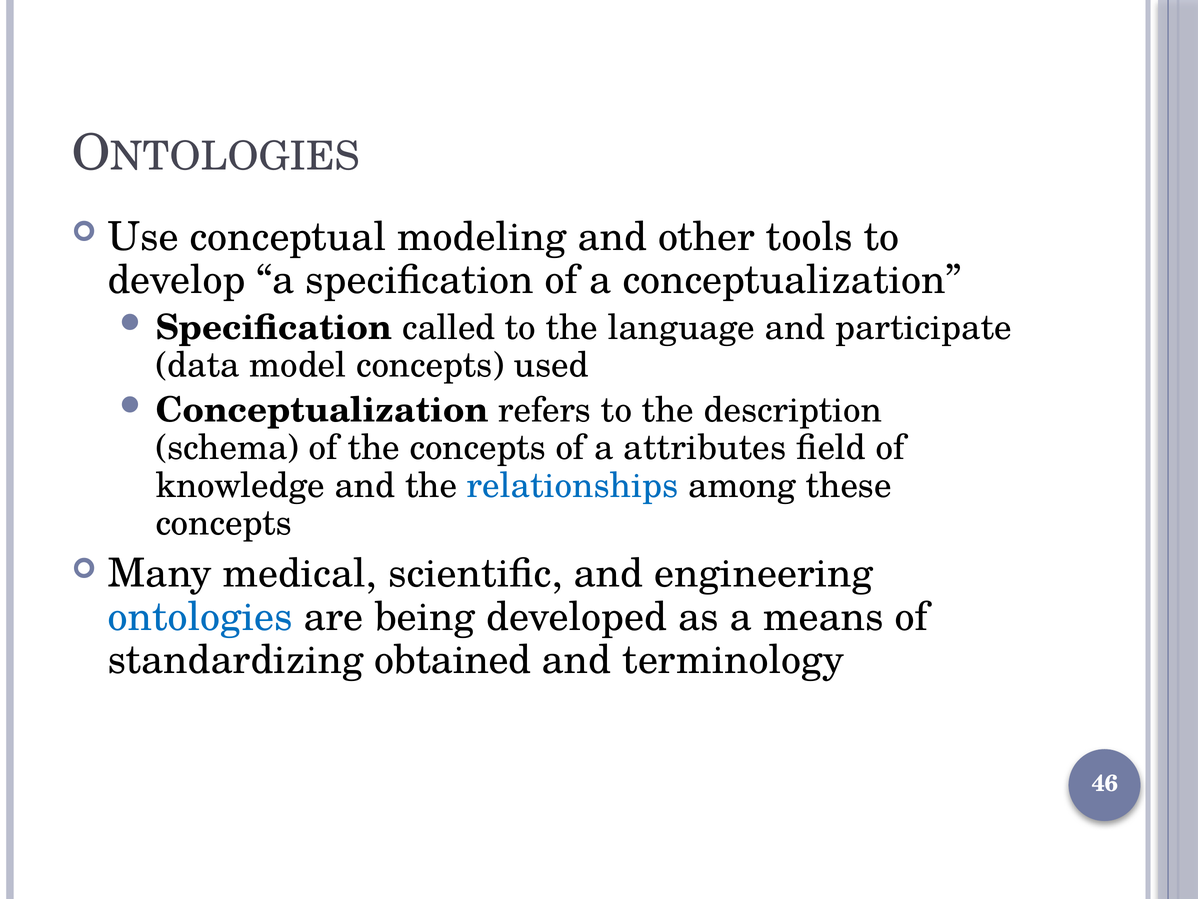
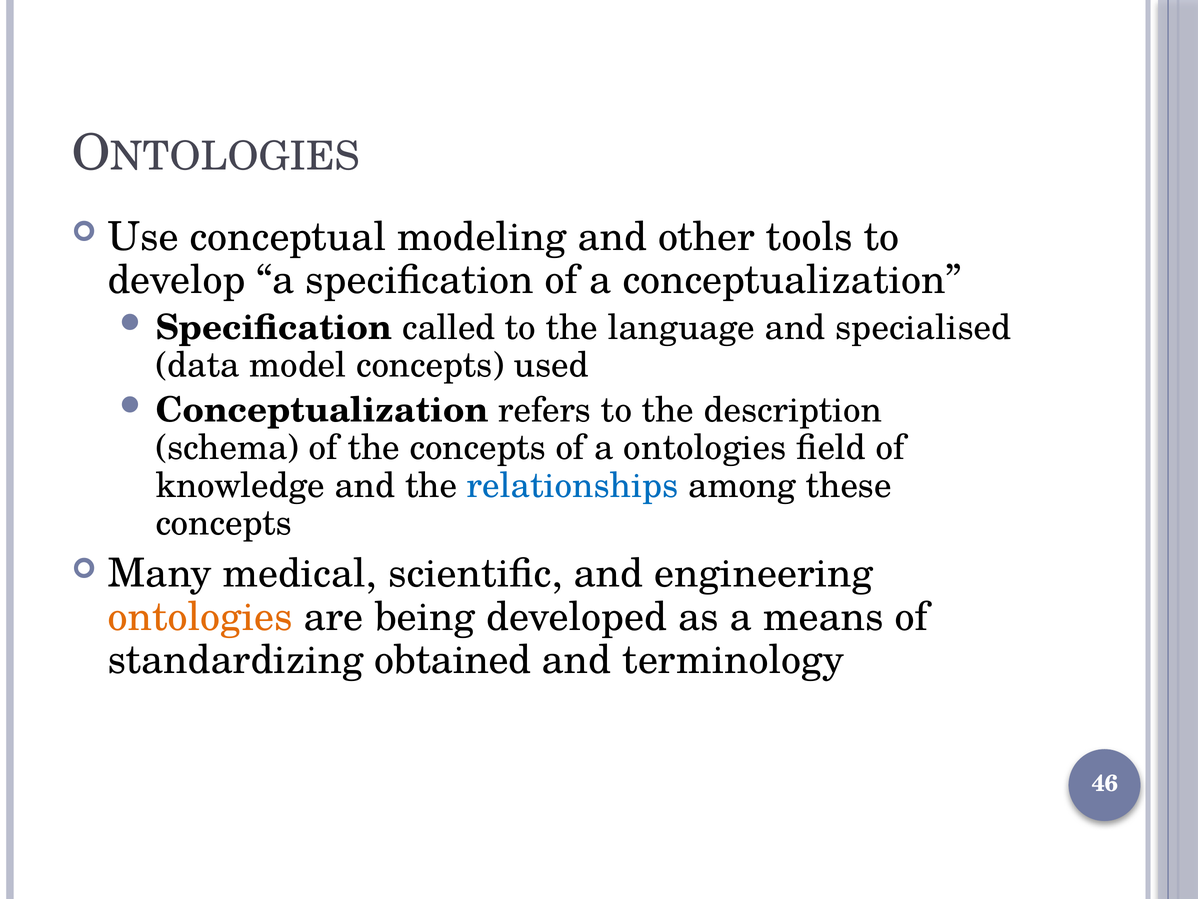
participate: participate -> specialised
a attributes: attributes -> ontologies
ontologies at (200, 617) colour: blue -> orange
